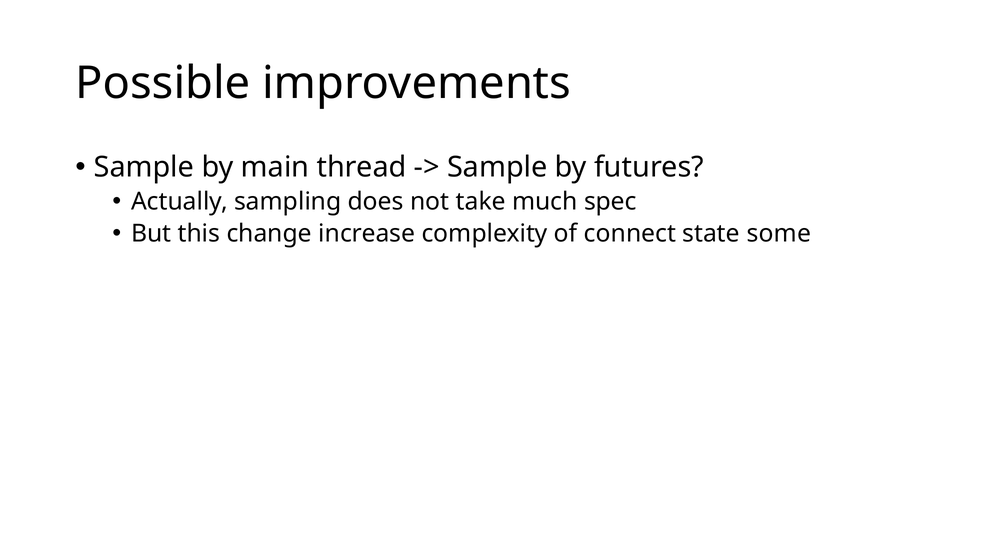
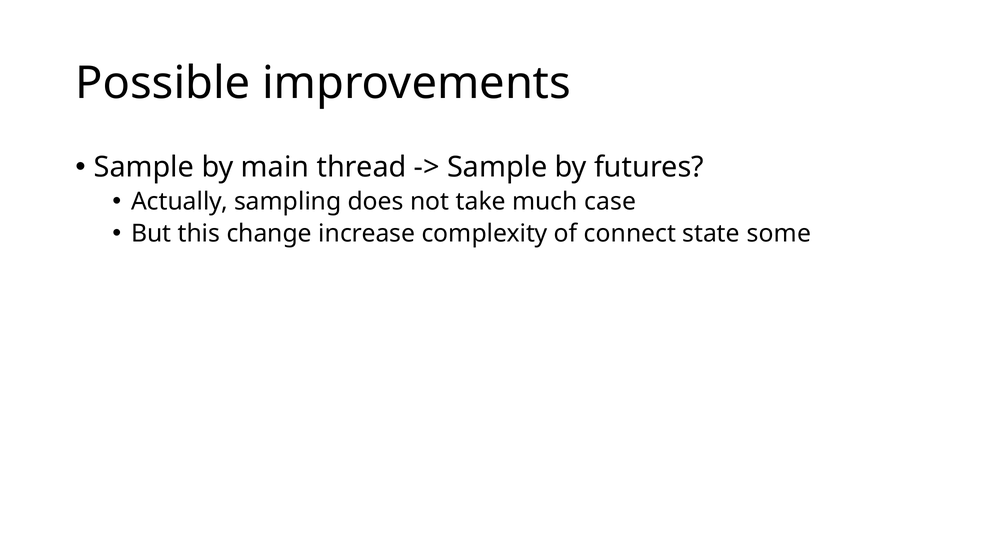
spec: spec -> case
